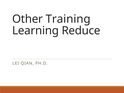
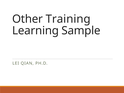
Reduce: Reduce -> Sample
